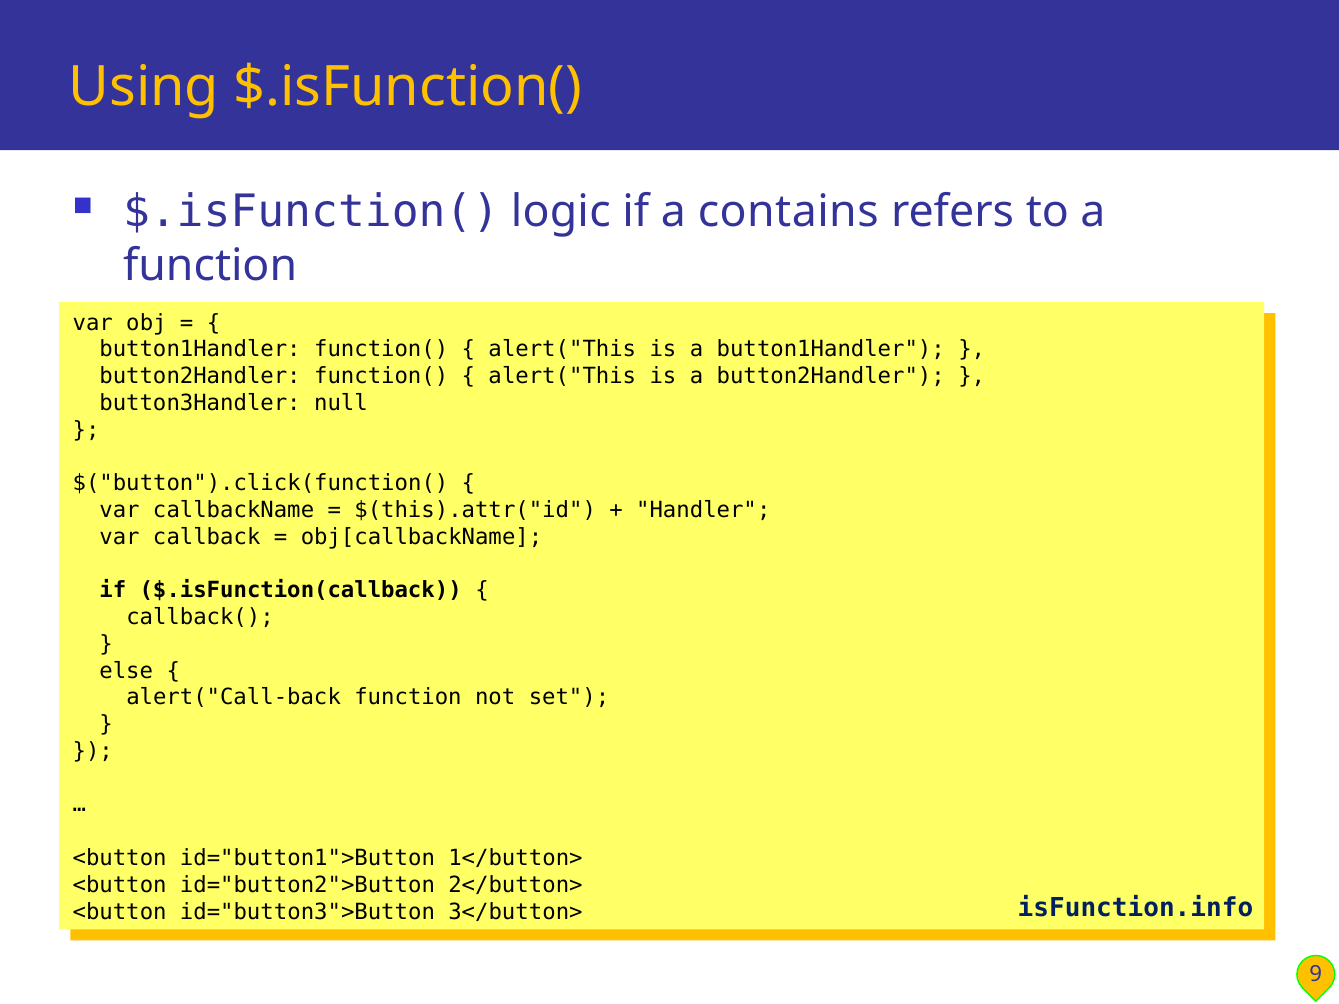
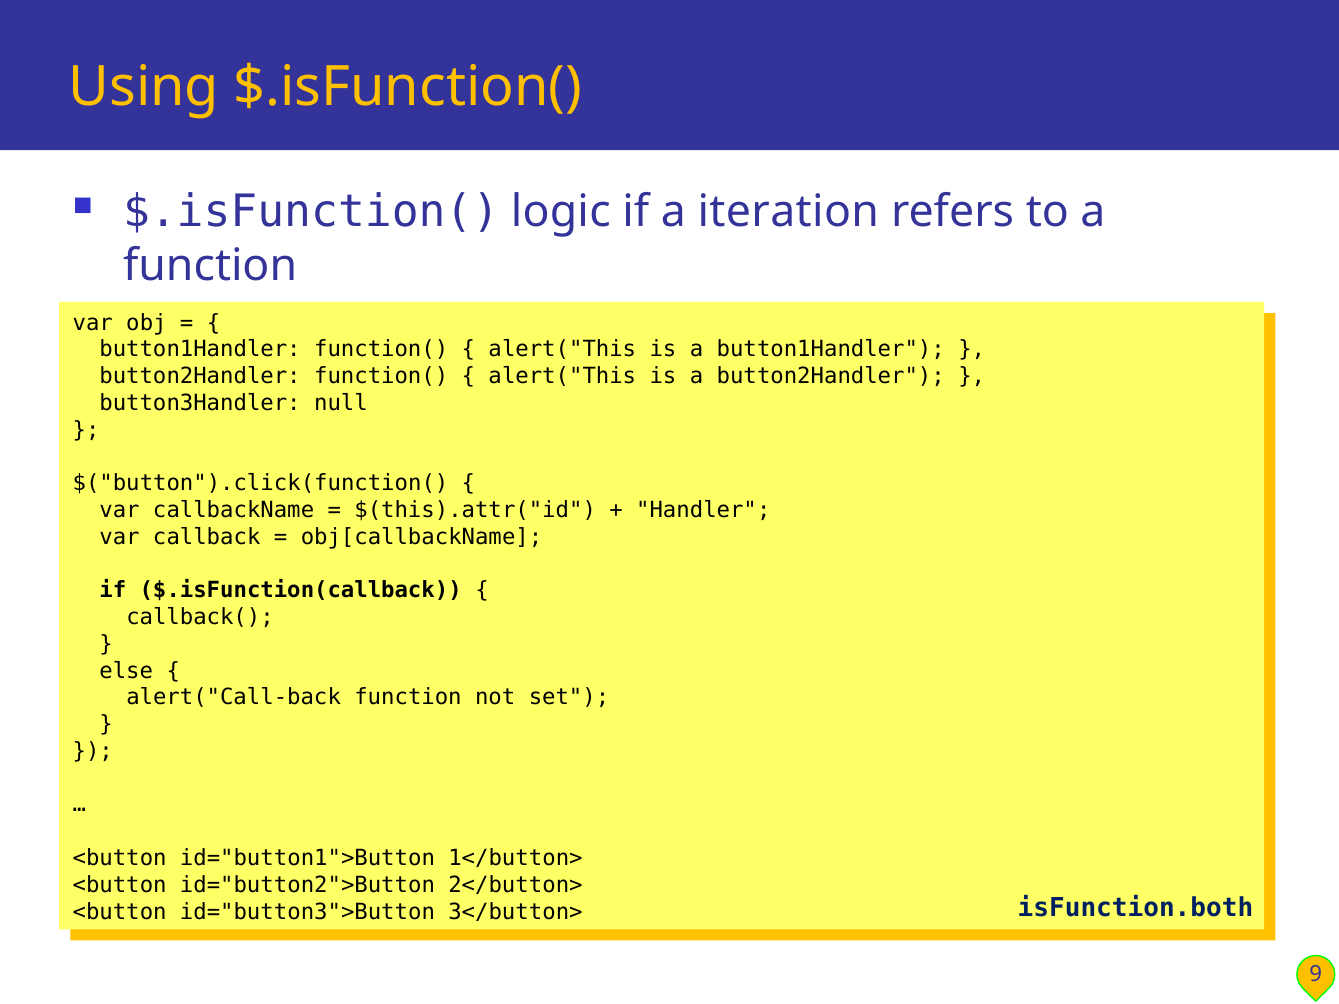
contains: contains -> iteration
isFunction.info: isFunction.info -> isFunction.both
